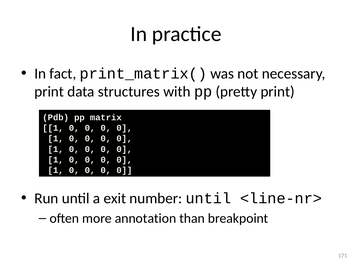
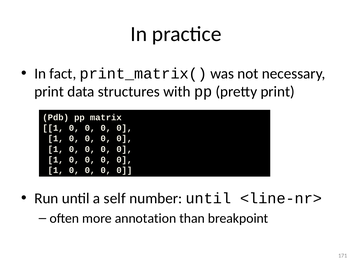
exit: exit -> self
